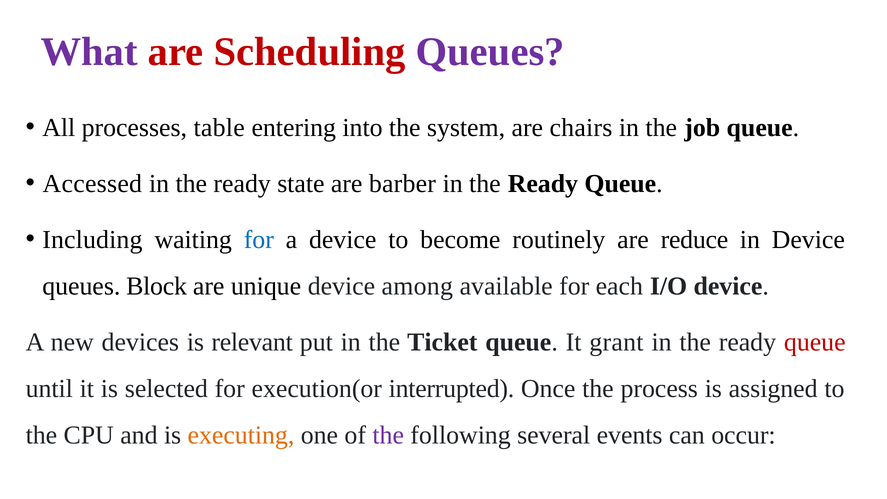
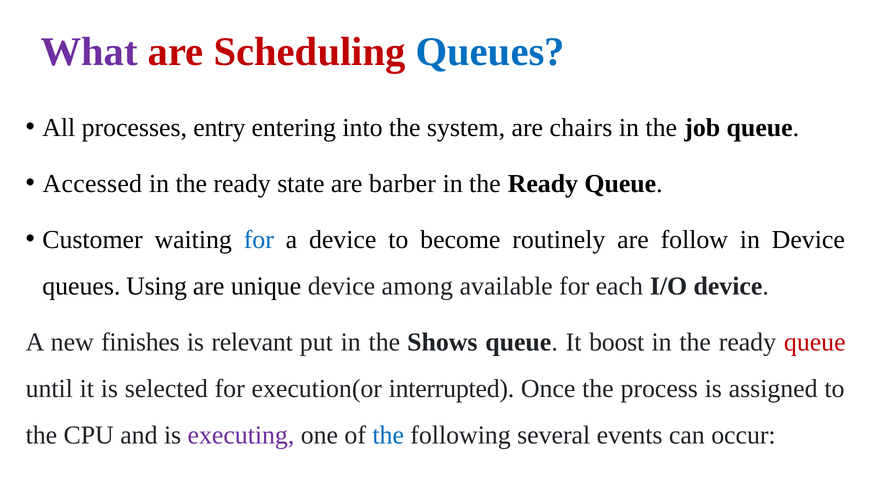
Queues at (490, 52) colour: purple -> blue
table: table -> entry
Including: Including -> Customer
reduce: reduce -> follow
Block: Block -> Using
devices: devices -> finishes
Ticket: Ticket -> Shows
grant: grant -> boost
executing colour: orange -> purple
the at (388, 435) colour: purple -> blue
